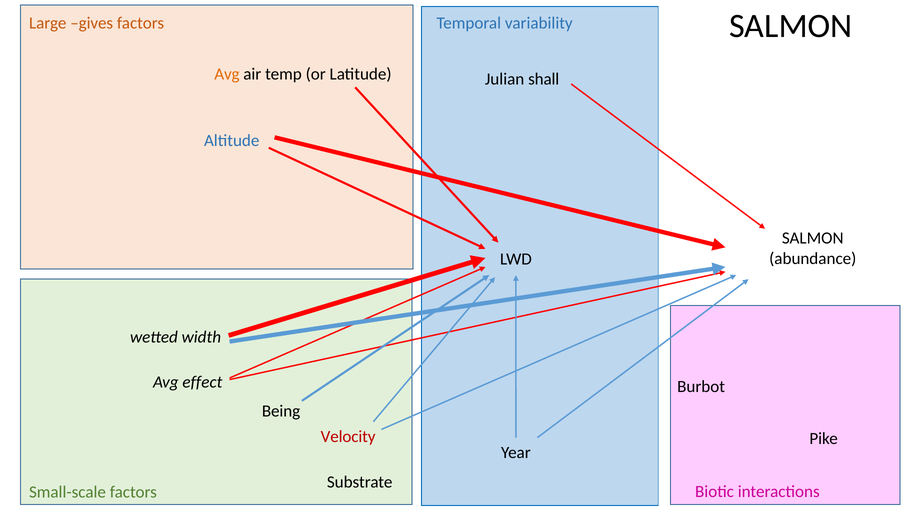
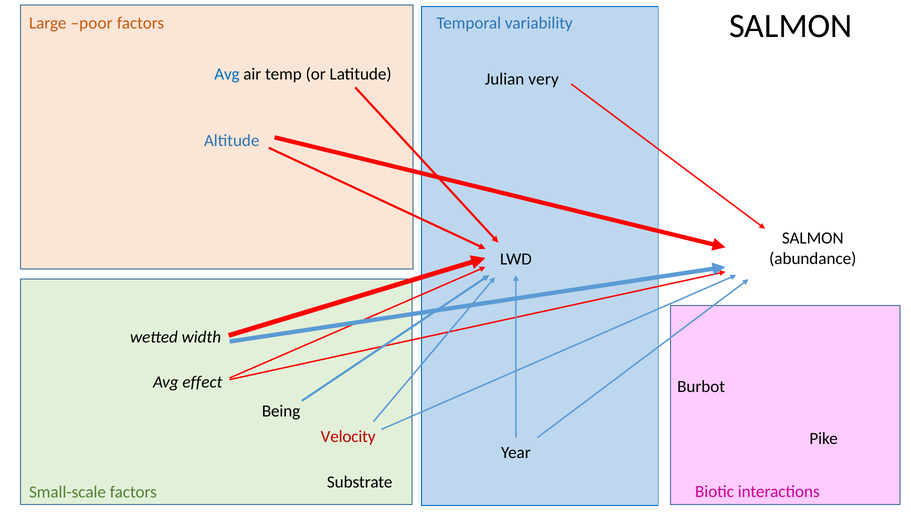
gives: gives -> poor
Avg at (227, 74) colour: orange -> blue
shall: shall -> very
